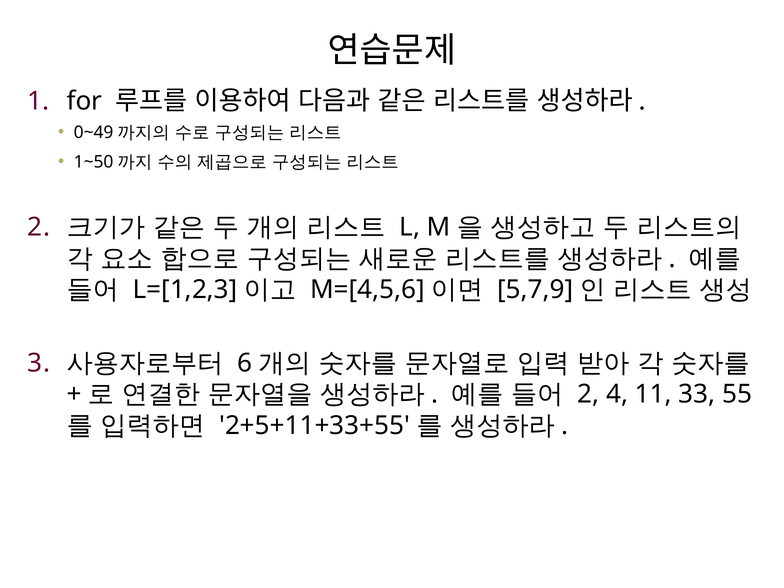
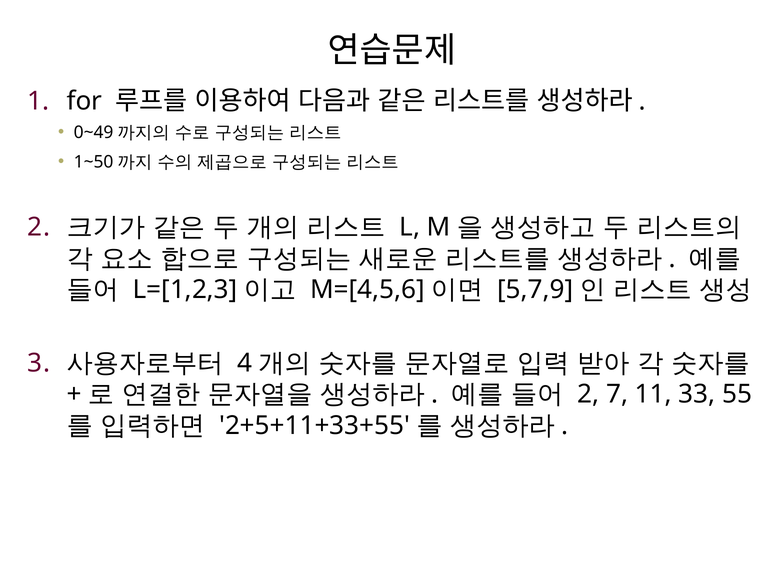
6: 6 -> 4
4: 4 -> 7
